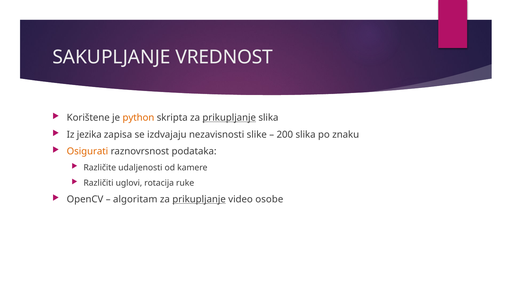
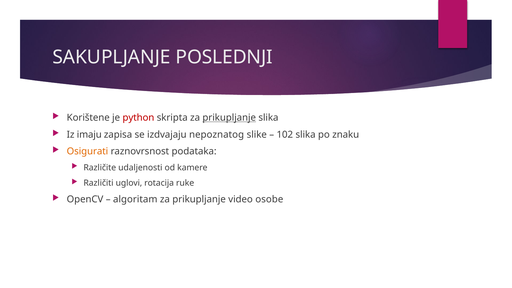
VREDNOST: VREDNOST -> POSLEDNJI
python colour: orange -> red
jezika: jezika -> imaju
nezavisnosti: nezavisnosti -> nepoznatog
200: 200 -> 102
prikupljanje at (199, 199) underline: present -> none
